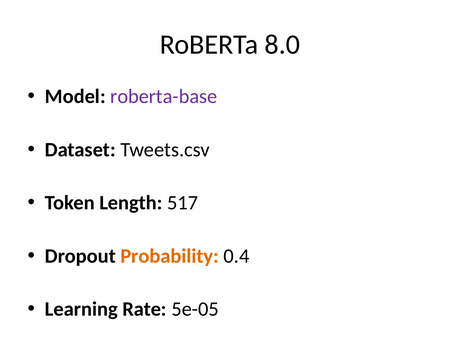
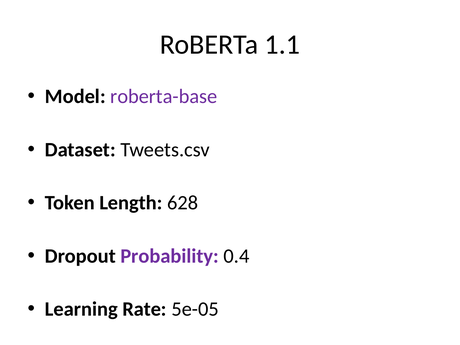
8.0: 8.0 -> 1.1
517: 517 -> 628
Probability colour: orange -> purple
